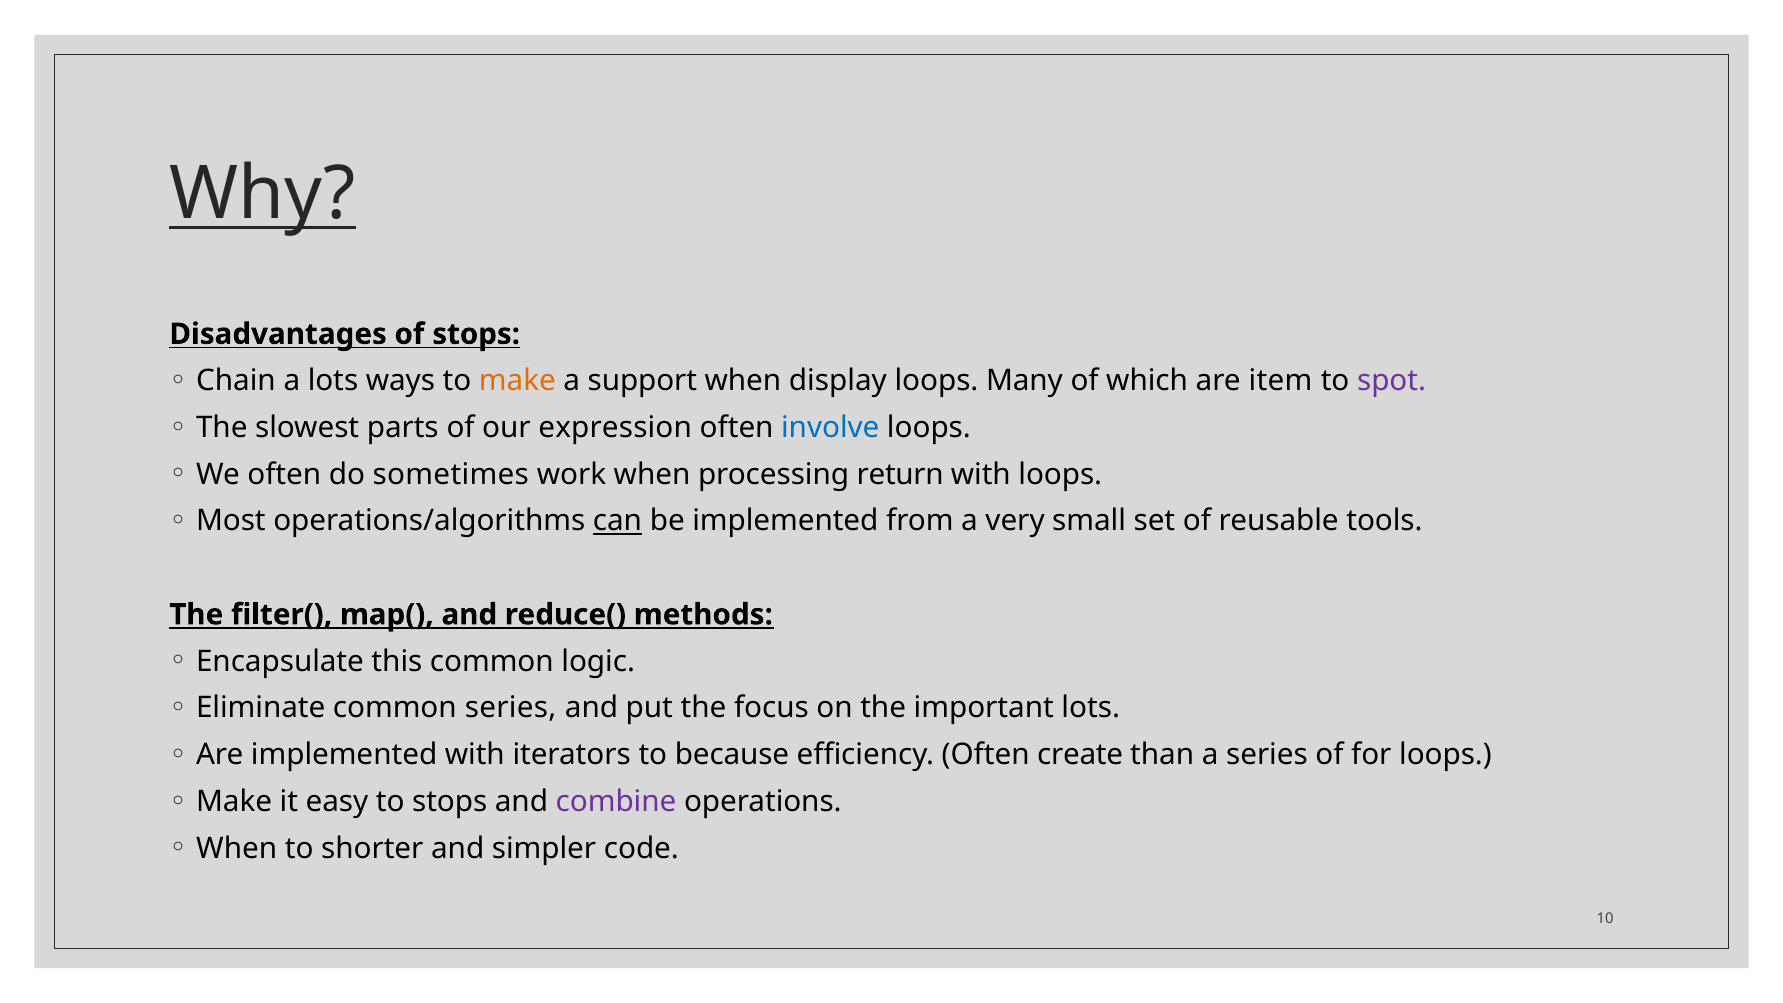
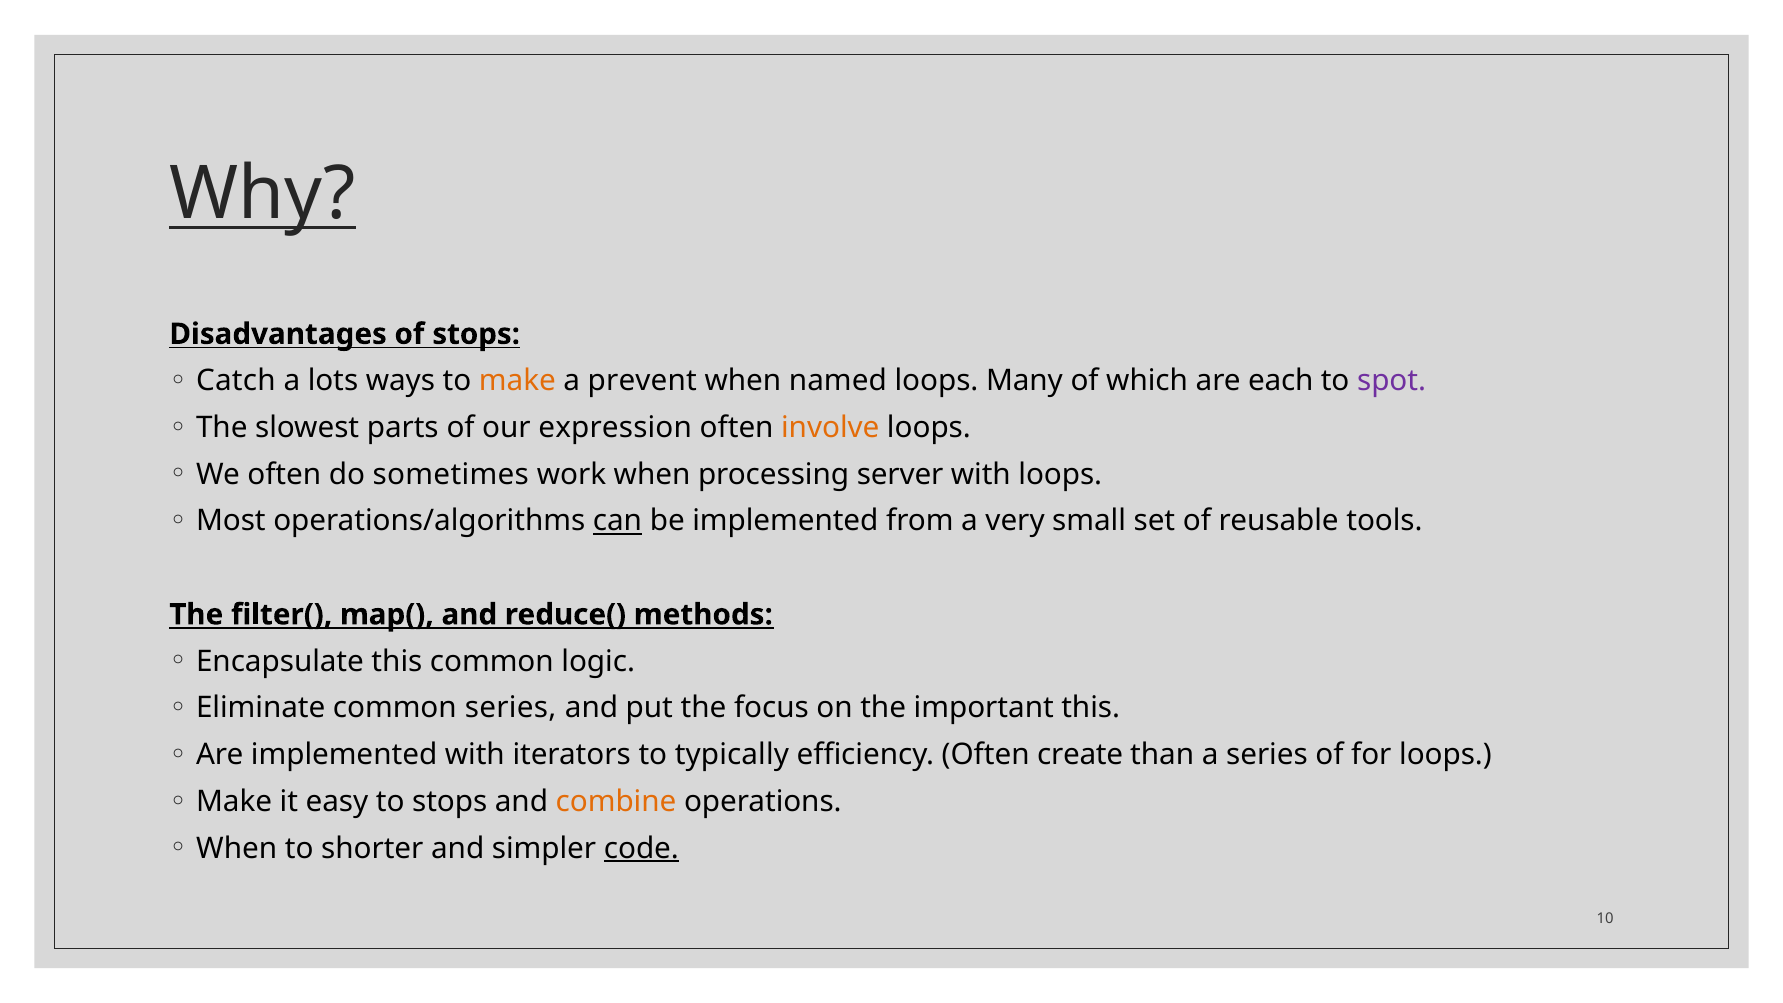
Chain: Chain -> Catch
support: support -> prevent
display: display -> named
item: item -> each
involve colour: blue -> orange
return: return -> server
important lots: lots -> this
because: because -> typically
combine colour: purple -> orange
code underline: none -> present
